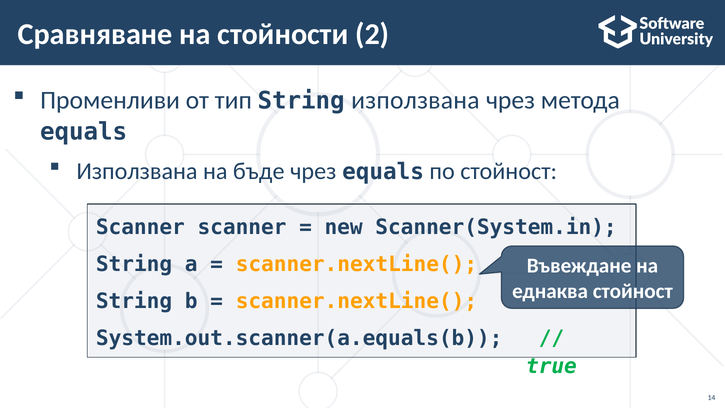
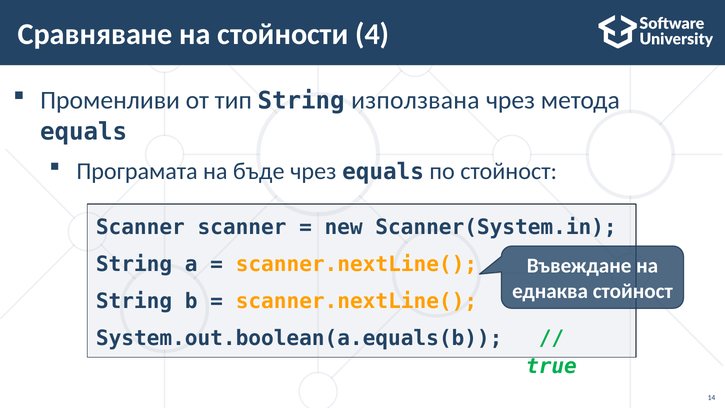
2: 2 -> 4
Използвана at (137, 171): Използвана -> Програмата
System.out.scanner(a.equals(b: System.out.scanner(a.equals(b -> System.out.boolean(a.equals(b
